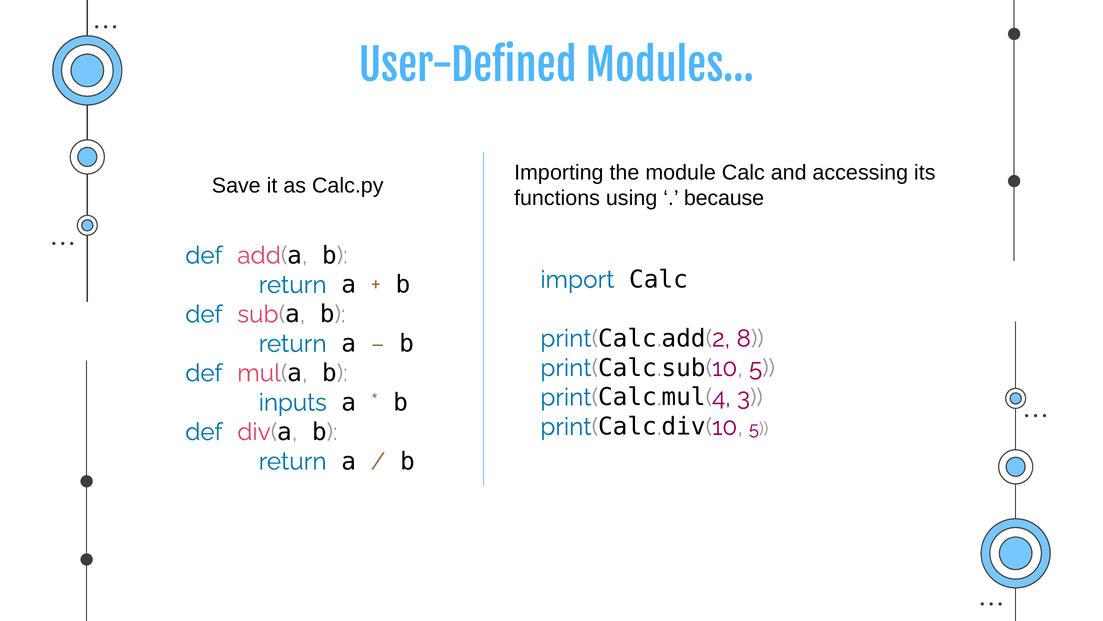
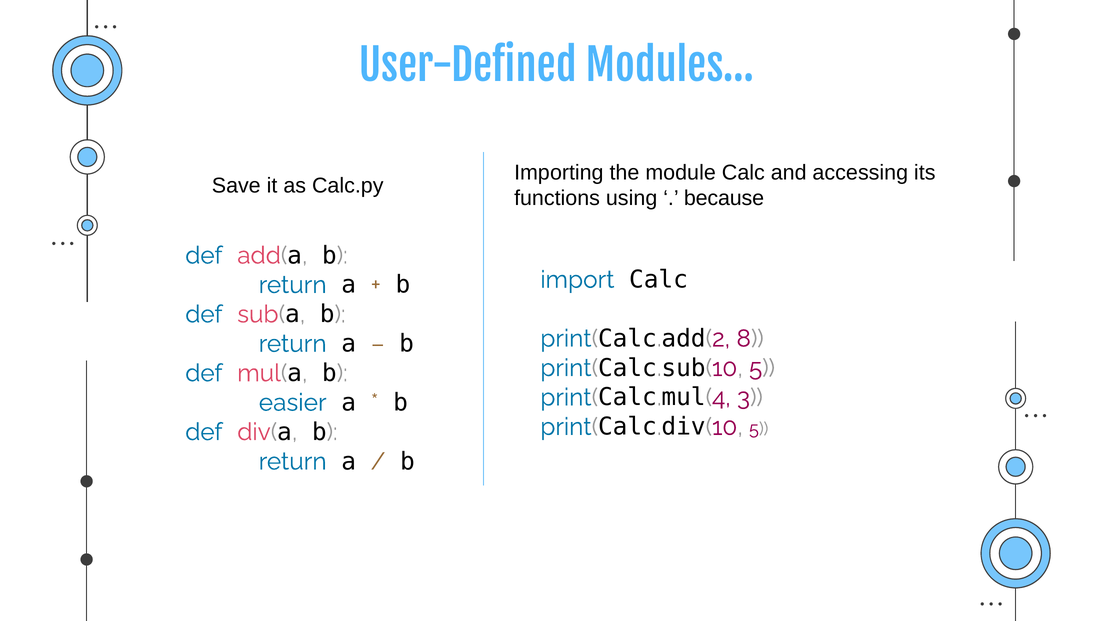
inputs: inputs -> easier
